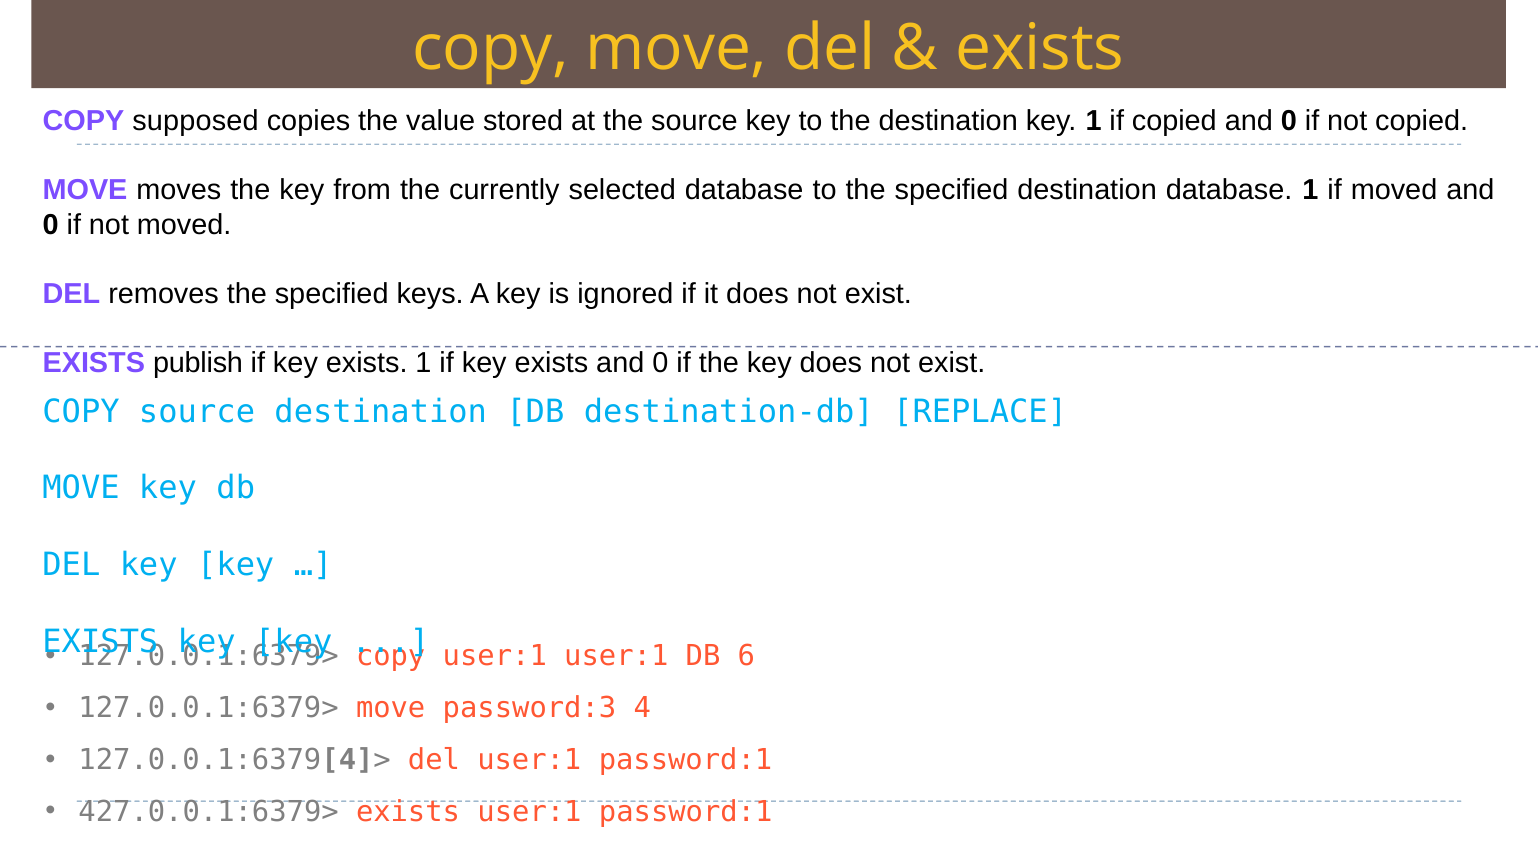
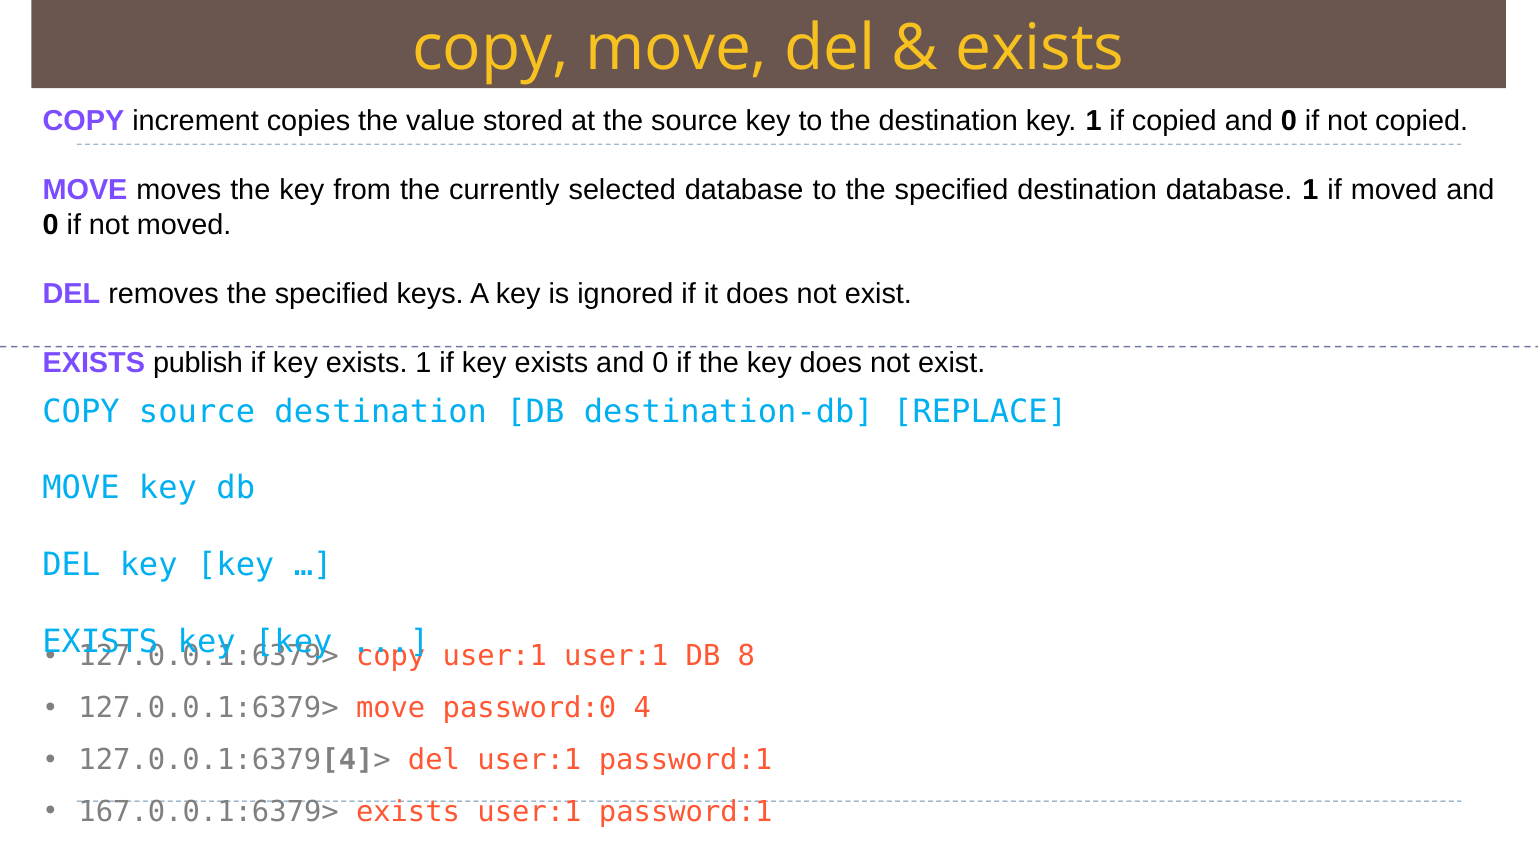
supposed: supposed -> increment
6: 6 -> 8
password:3: password:3 -> password:0
427.0.0.1:6379>: 427.0.0.1:6379> -> 167.0.0.1:6379>
